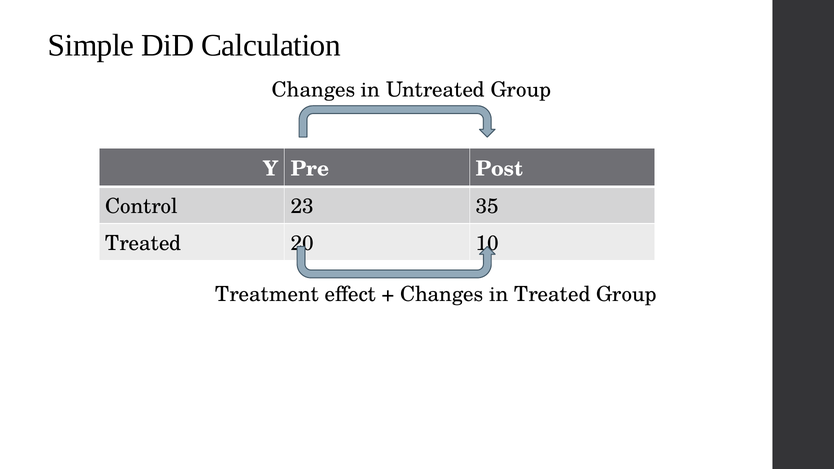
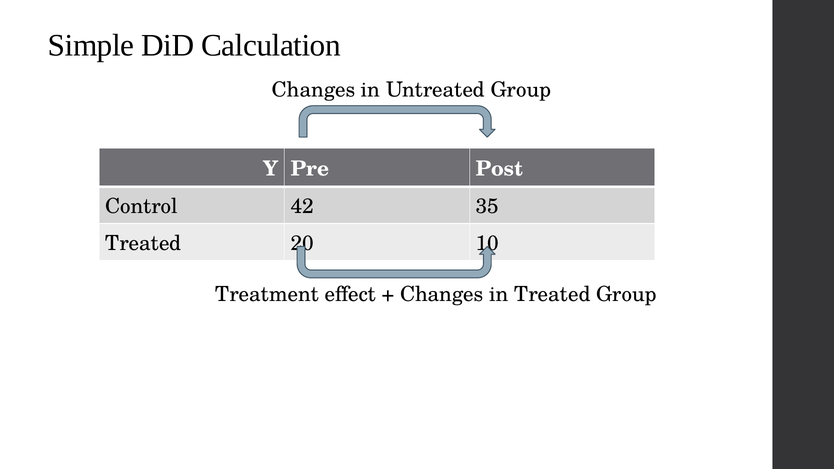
23: 23 -> 42
